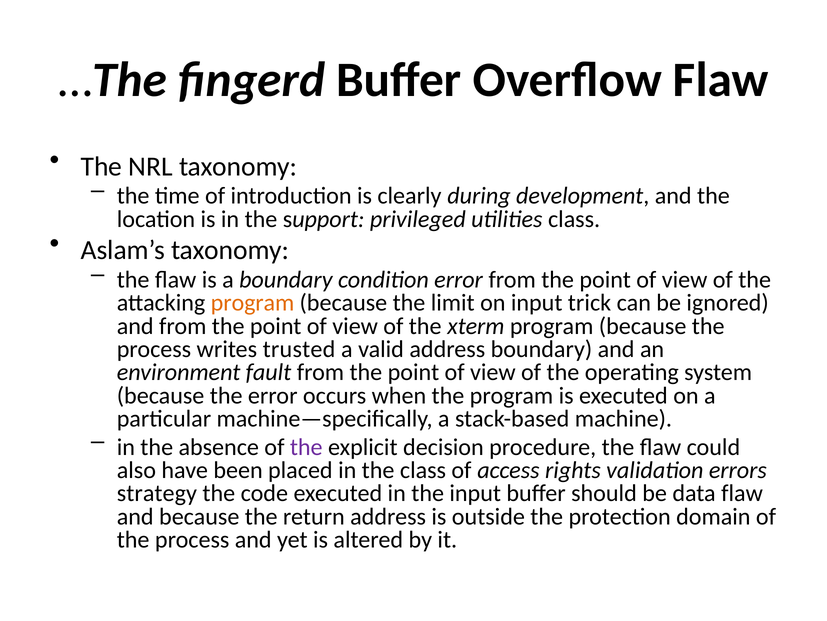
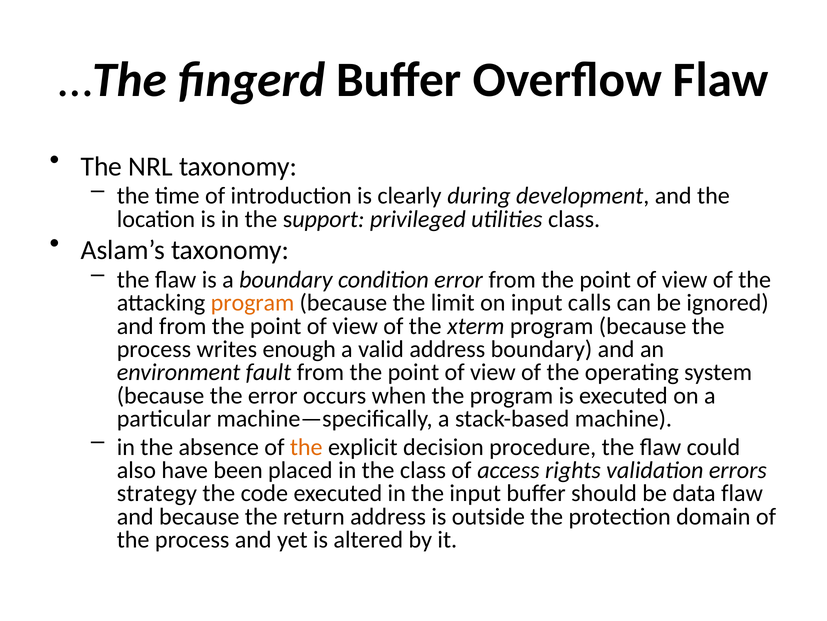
trick: trick -> calls
trusted: trusted -> enough
the at (306, 447) colour: purple -> orange
